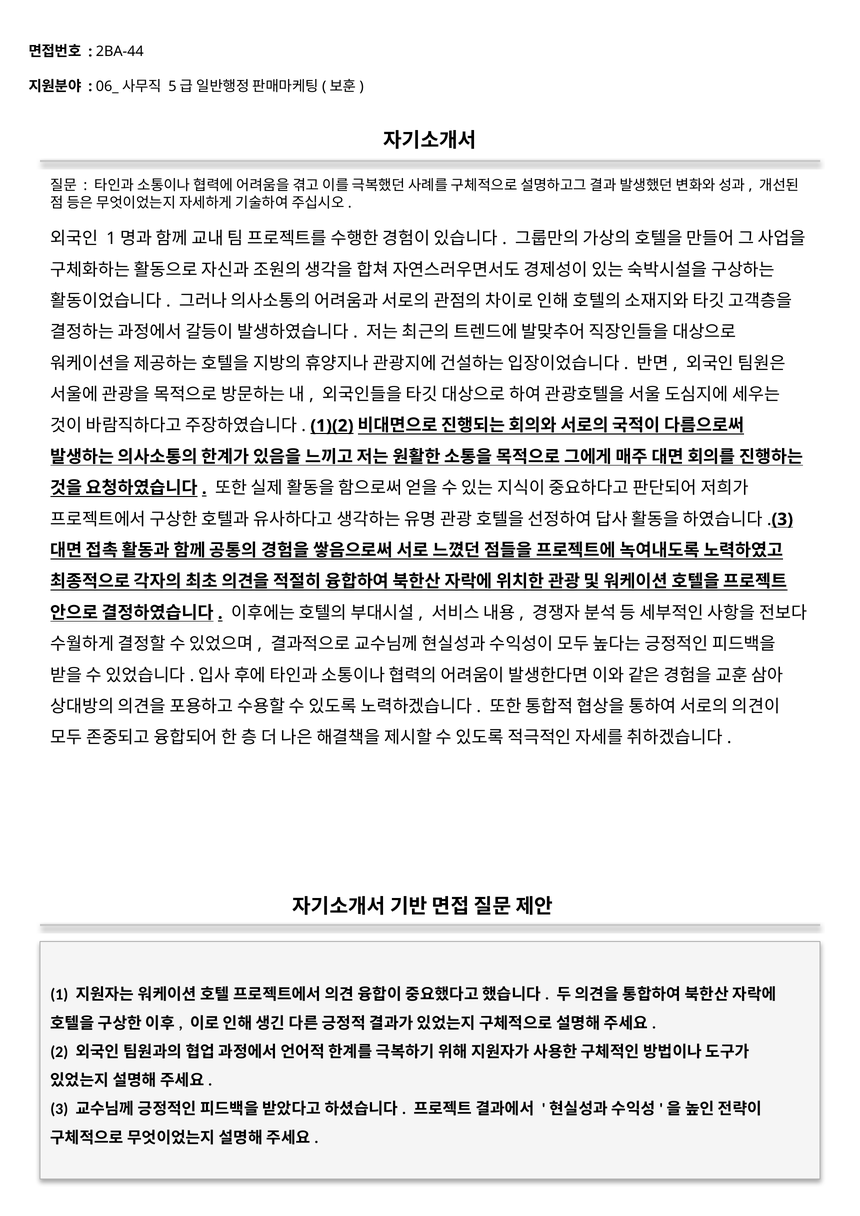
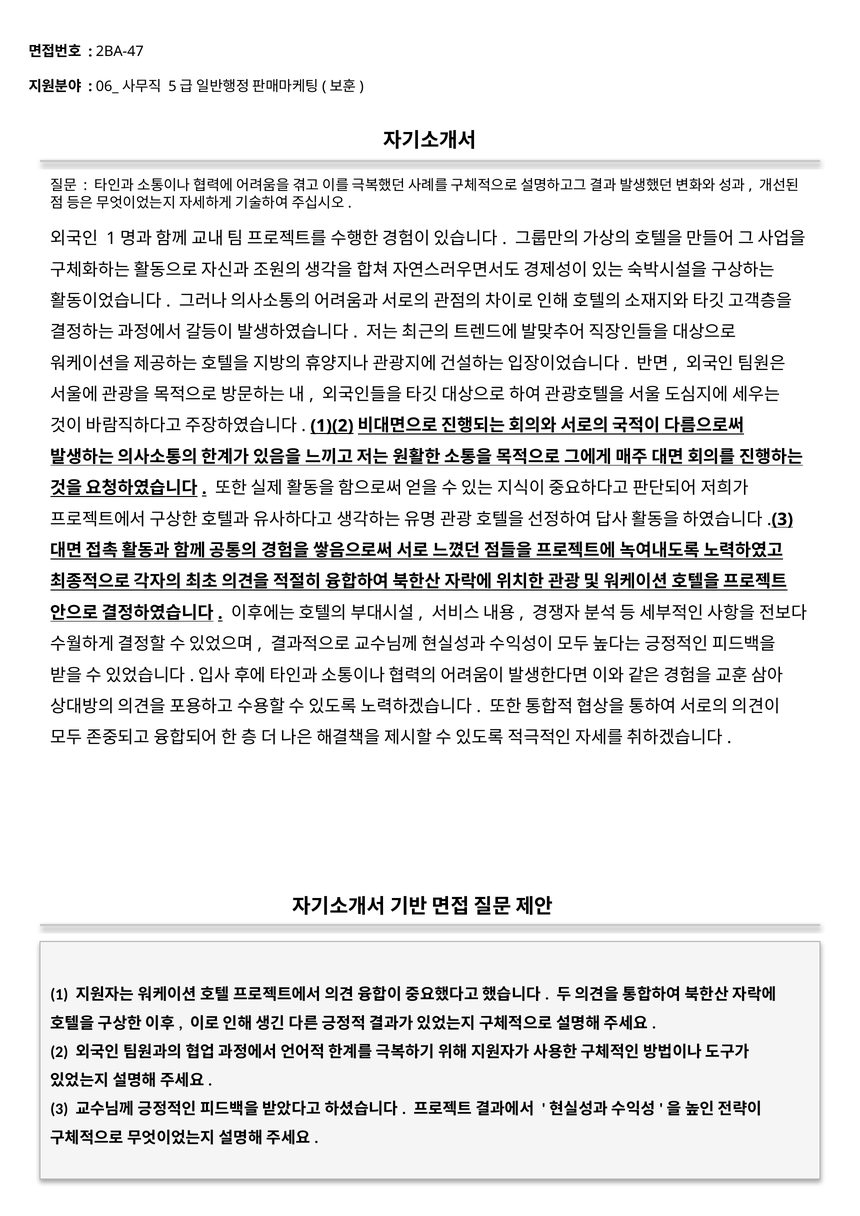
2BA-44: 2BA-44 -> 2BA-47
